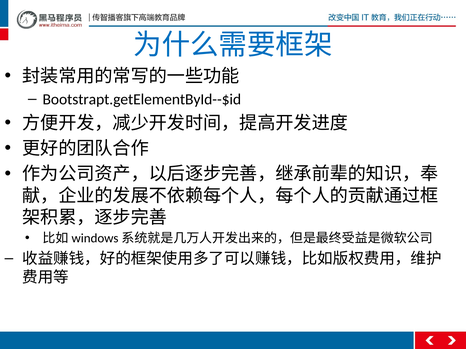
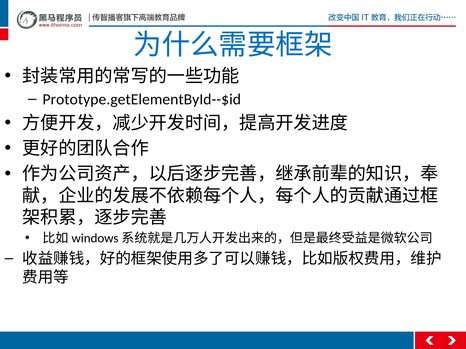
Bootstrapt.getElementById--$id: Bootstrapt.getElementById--$id -> Prototype.getElementById--$id
